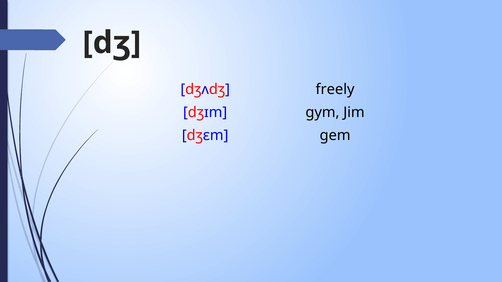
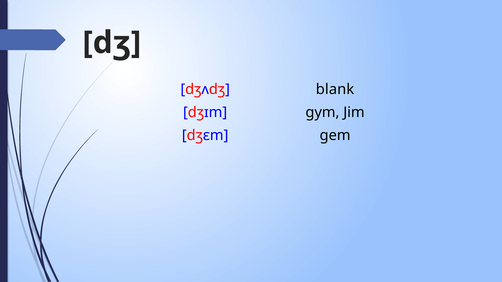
freely: freely -> blank
